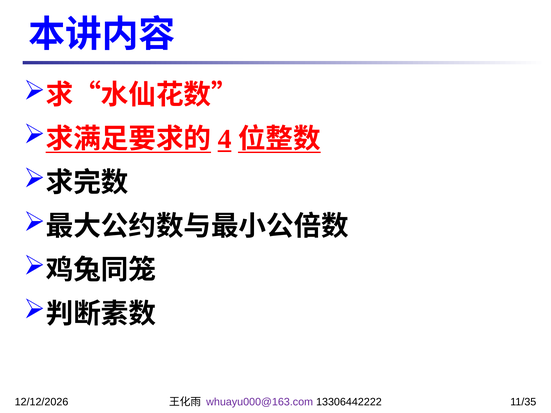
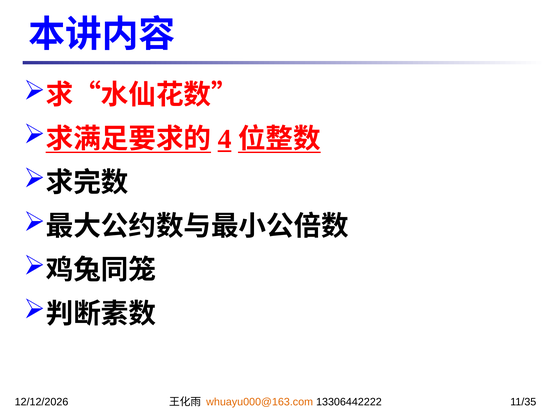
whuayu000@163.com colour: purple -> orange
